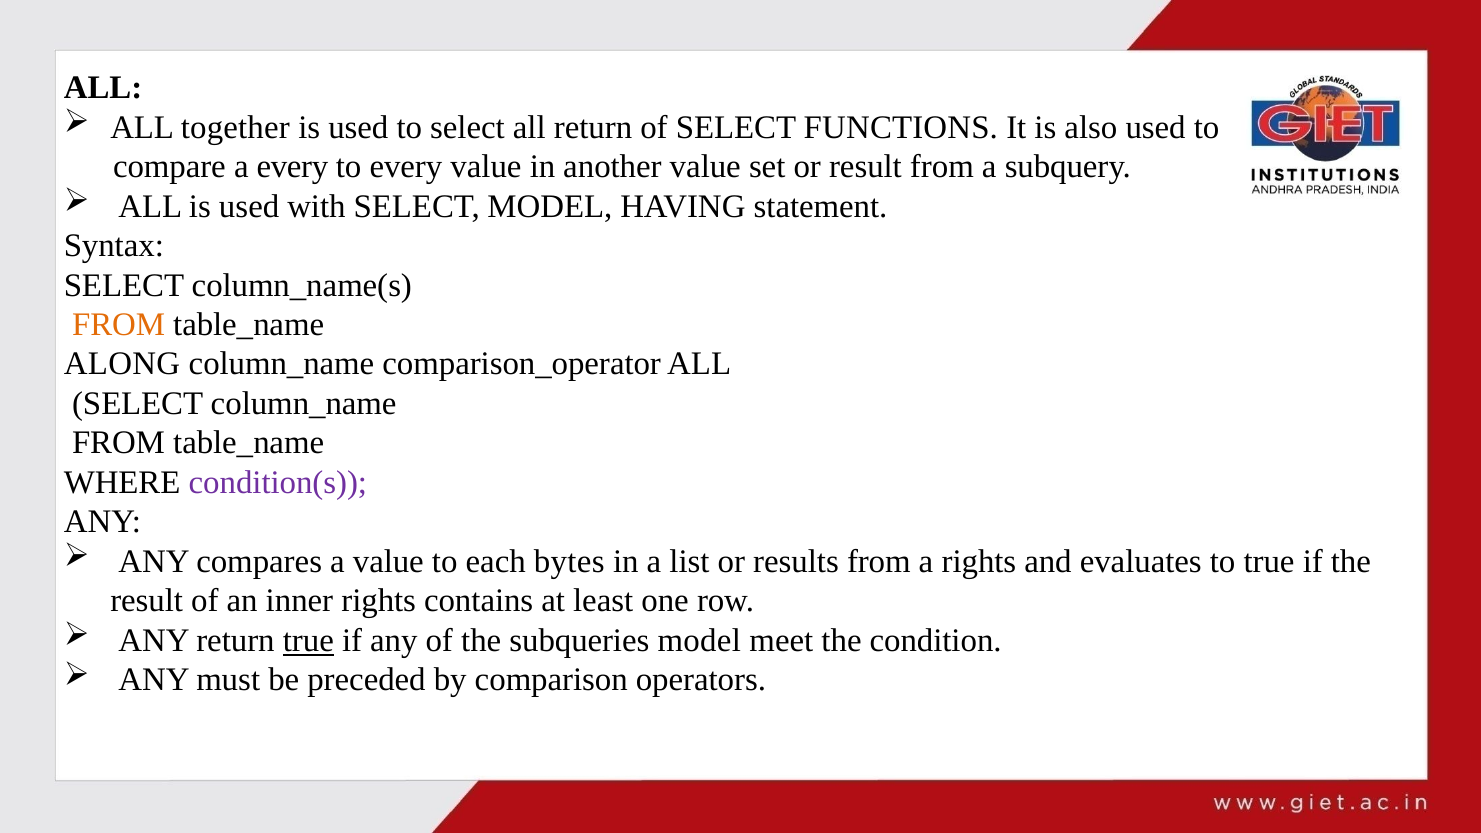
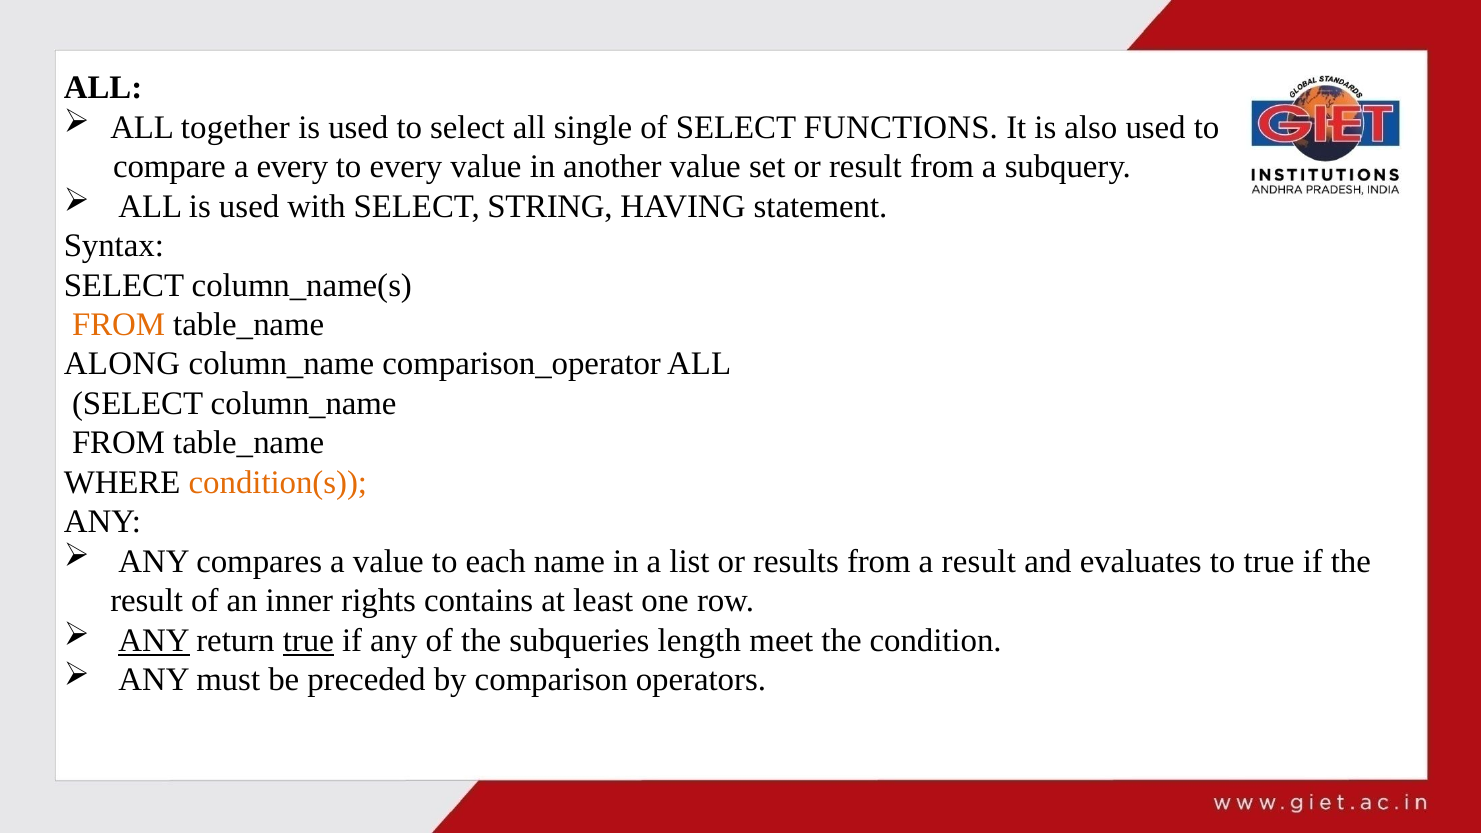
all return: return -> single
SELECT MODEL: MODEL -> STRING
condition(s colour: purple -> orange
bytes: bytes -> name
a rights: rights -> result
ANY at (154, 640) underline: none -> present
subqueries model: model -> length
